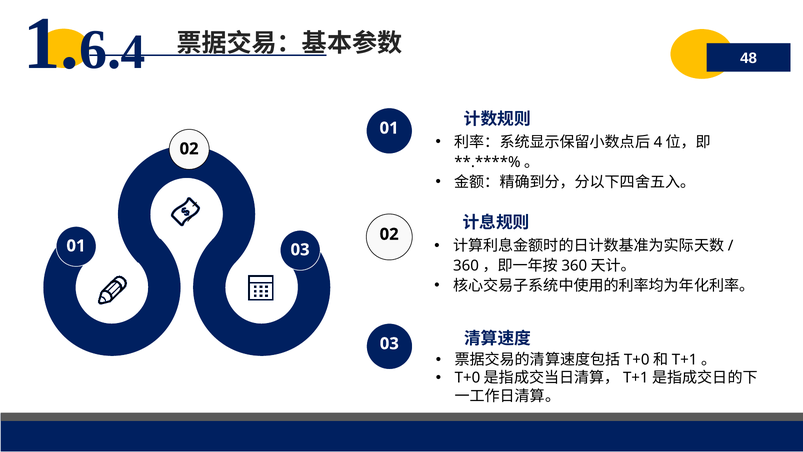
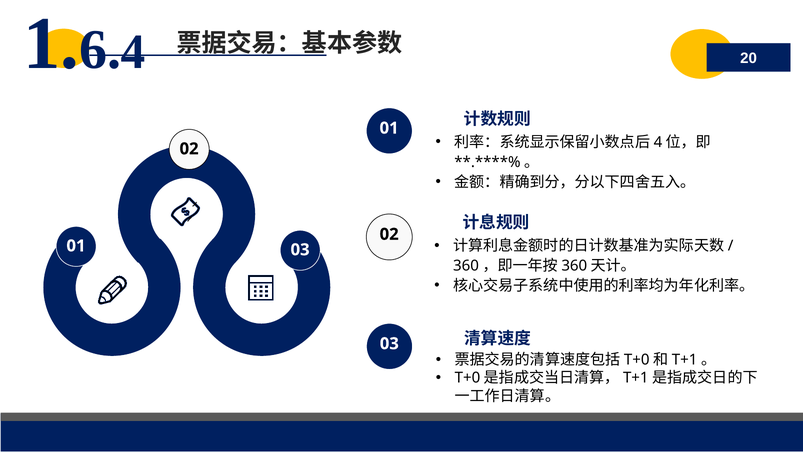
48: 48 -> 20
